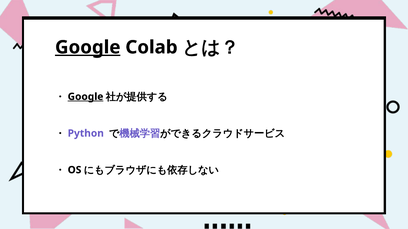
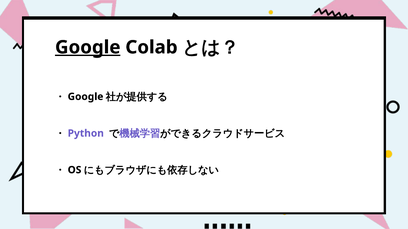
Google at (86, 97) underline: present -> none
